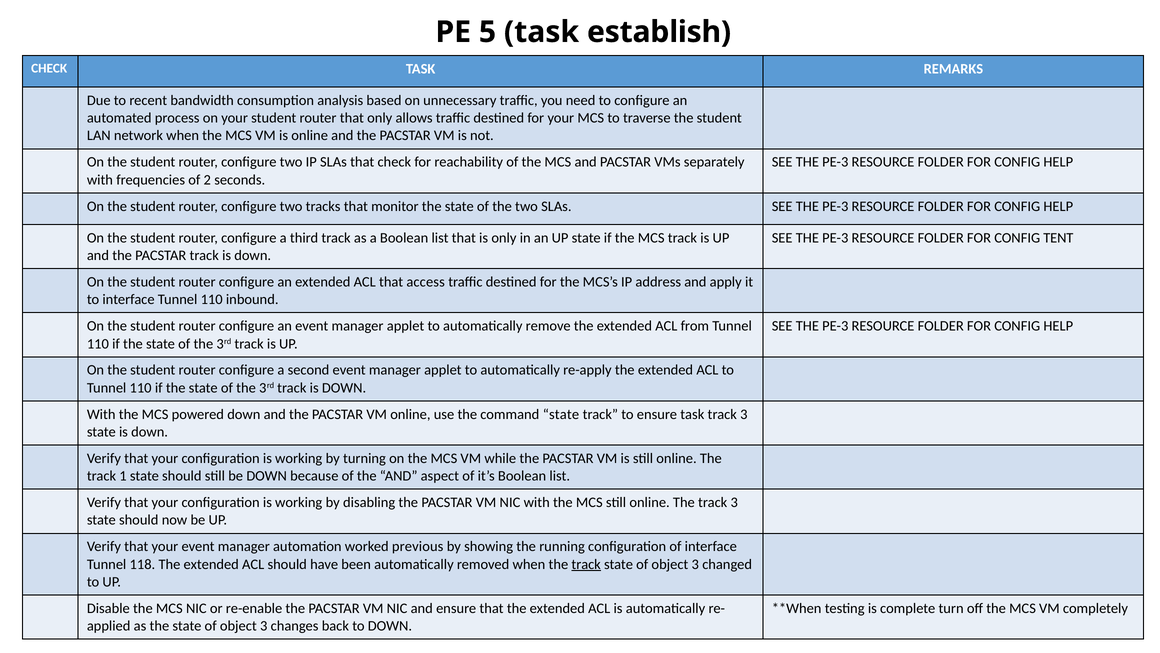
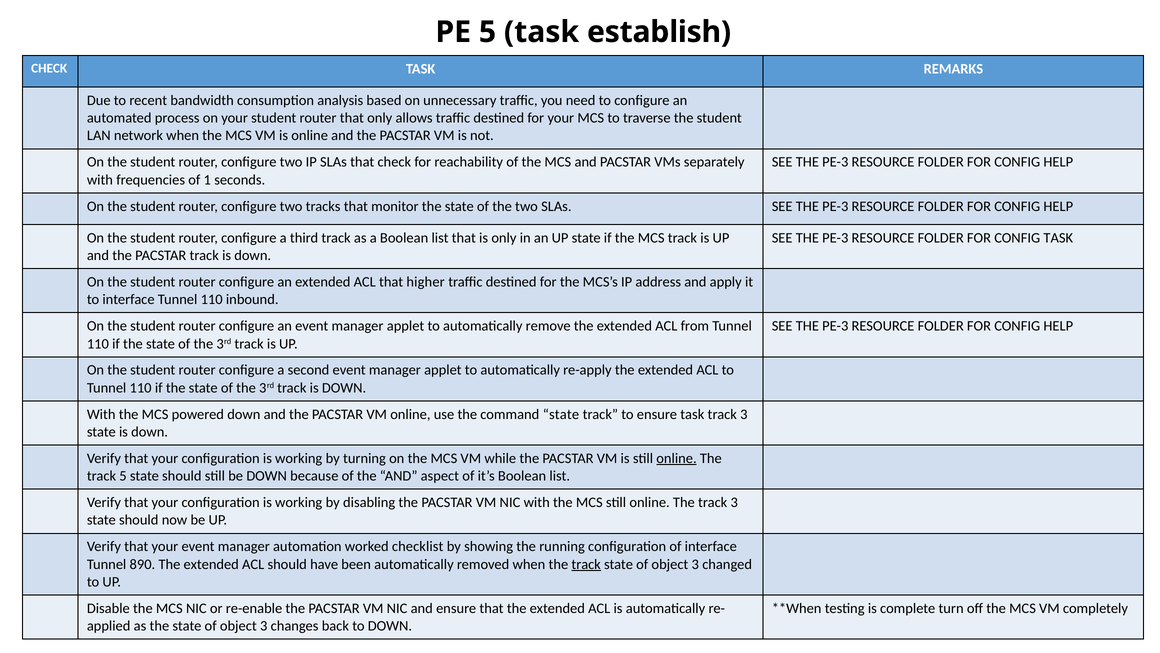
2: 2 -> 1
CONFIG TENT: TENT -> TASK
access: access -> higher
online at (677, 458) underline: none -> present
track 1: 1 -> 5
previous: previous -> checklist
118: 118 -> 890
